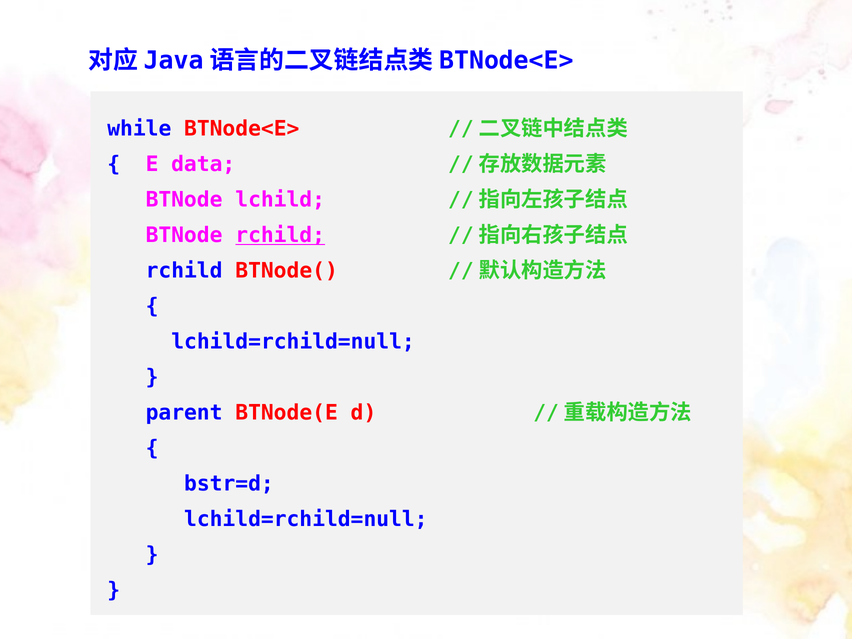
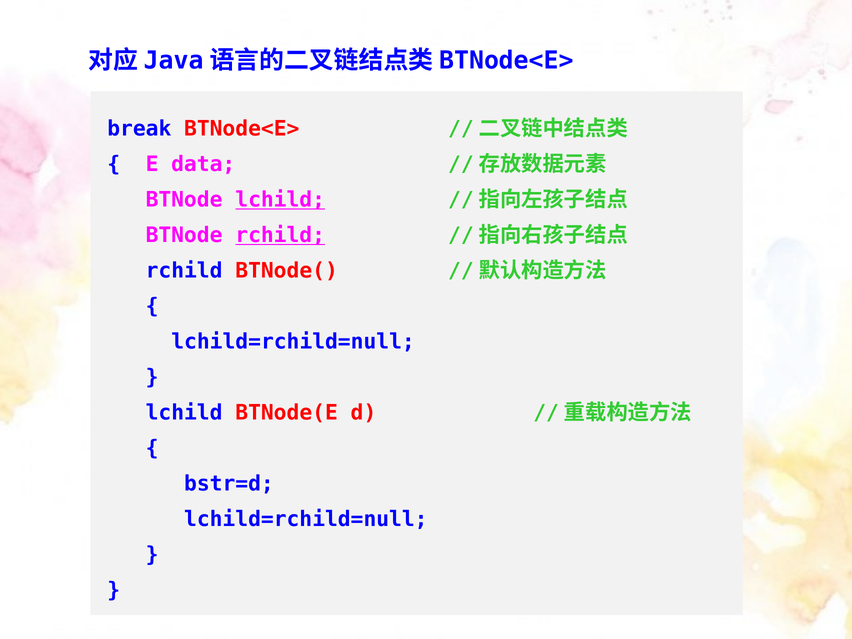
while: while -> break
lchild at (280, 200) underline: none -> present
parent at (184, 413): parent -> lchild
